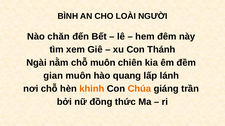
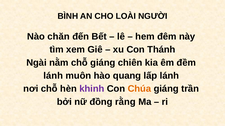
chỗ muôn: muôn -> giáng
gian at (53, 76): gian -> lánh
khinh colour: orange -> purple
thức: thức -> rằng
